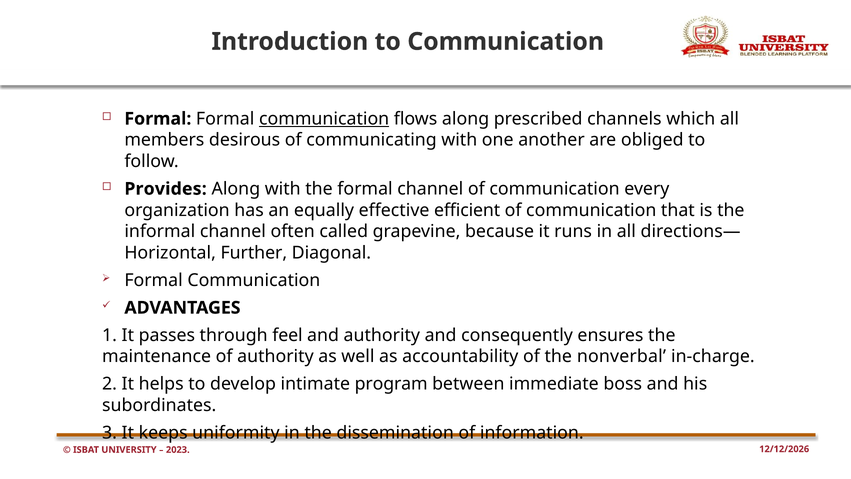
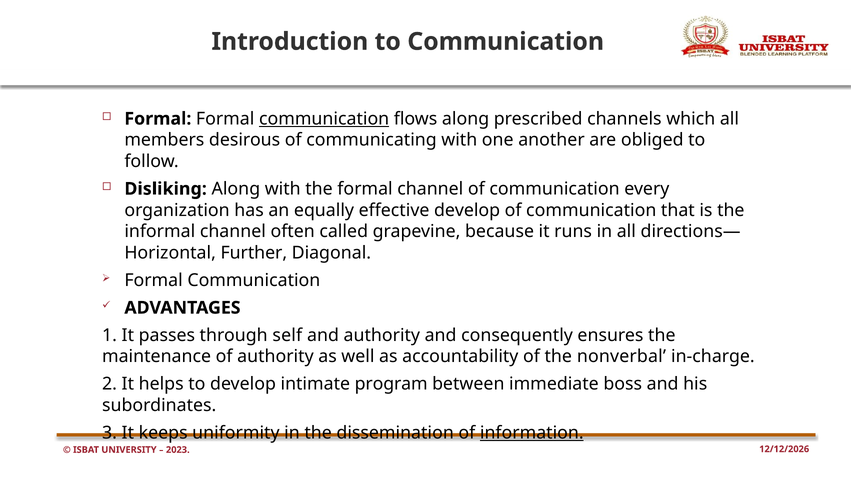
Provides: Provides -> Disliking
effective efficient: efficient -> develop
feel: feel -> self
information underline: none -> present
